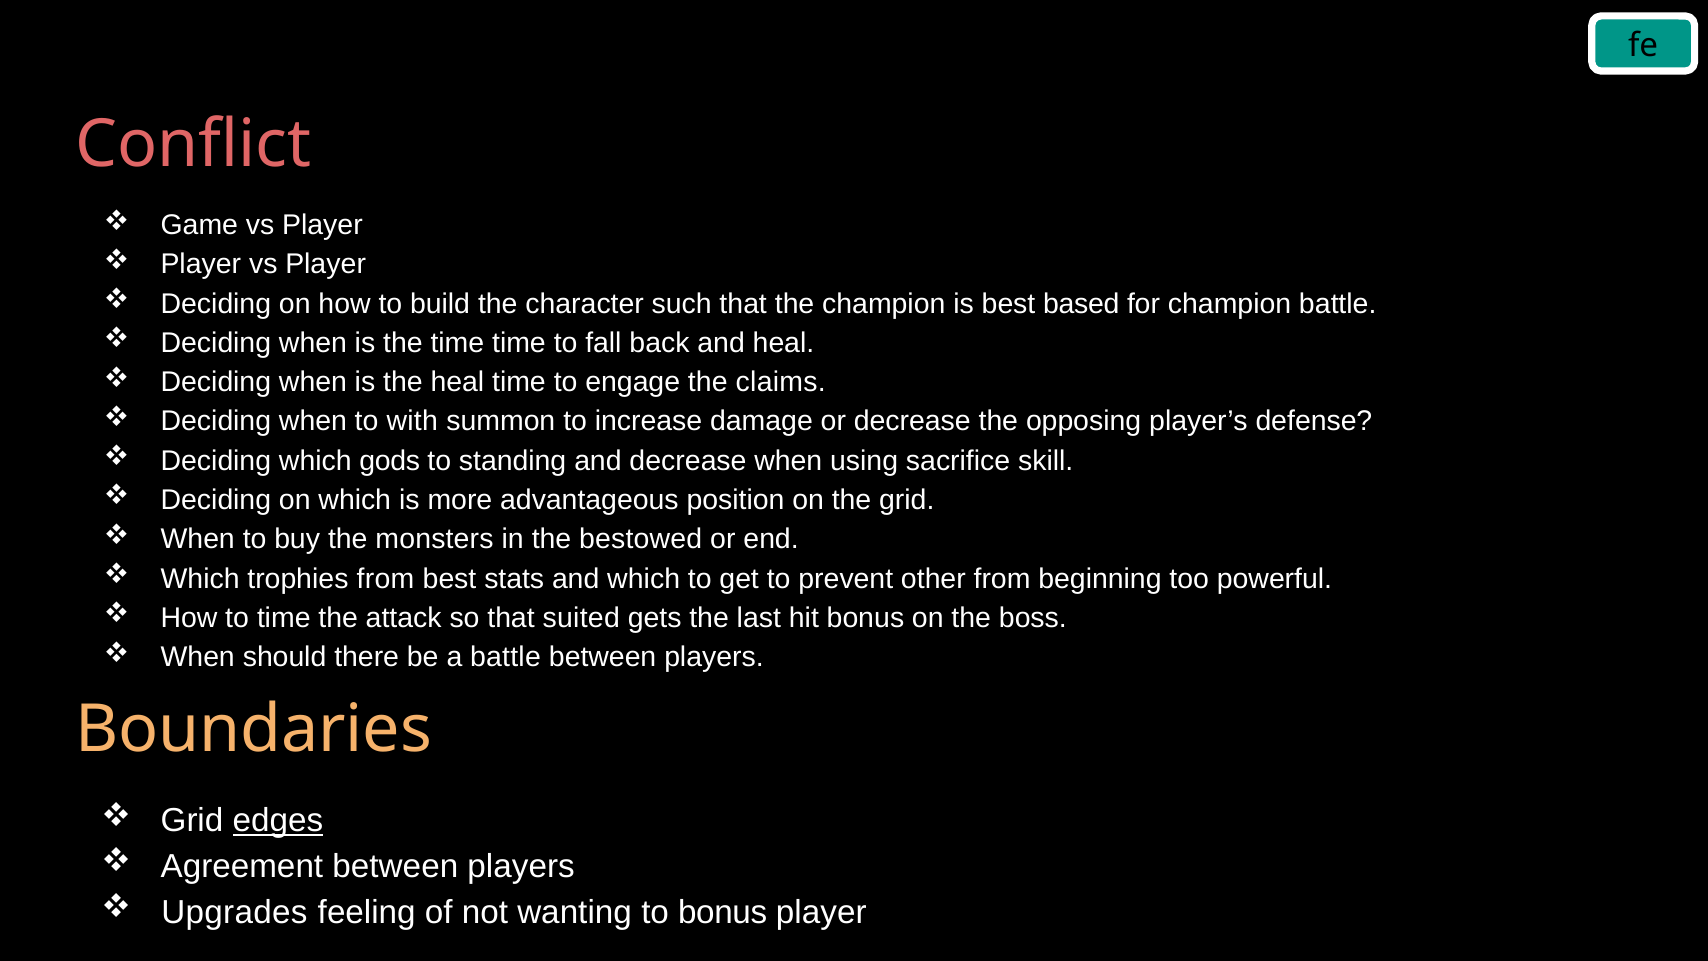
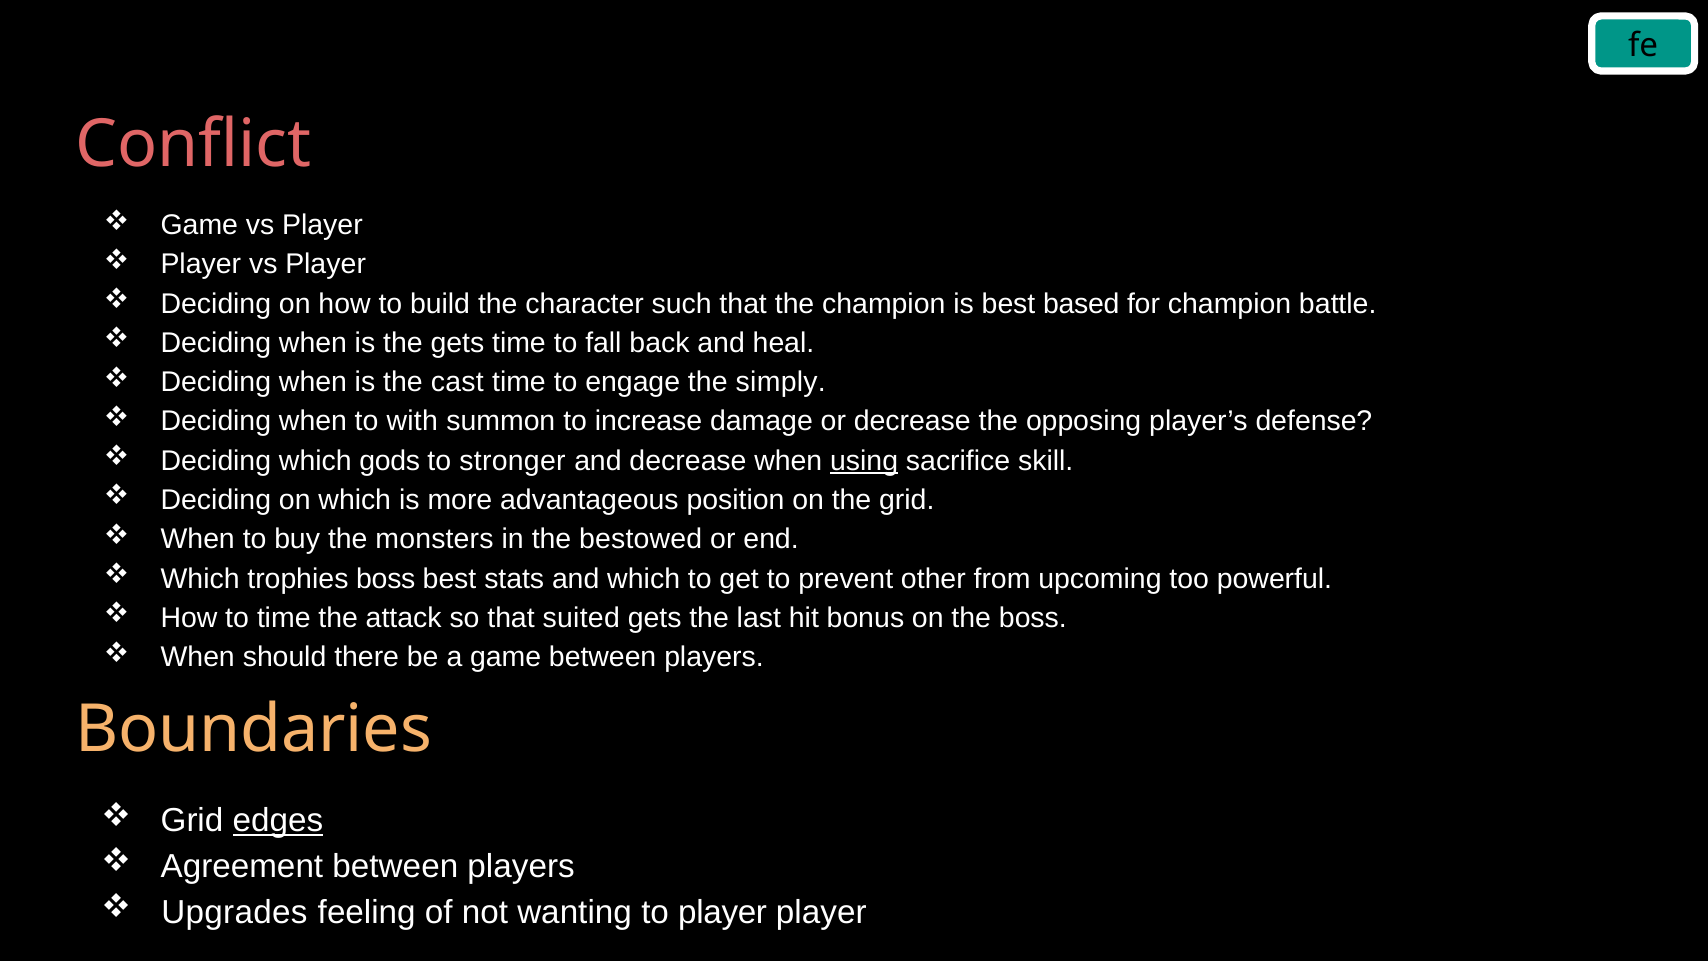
the time: time -> gets
the heal: heal -> cast
claims: claims -> simply
standing: standing -> stronger
using underline: none -> present
trophies from: from -> boss
beginning: beginning -> upcoming
a battle: battle -> game
to bonus: bonus -> player
